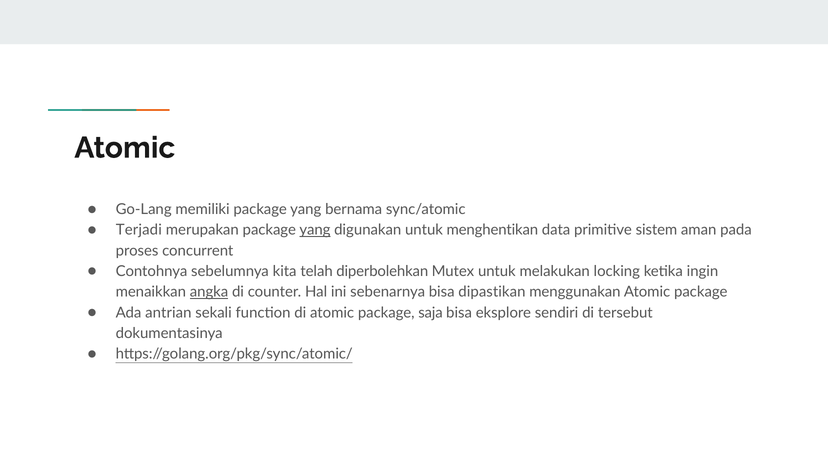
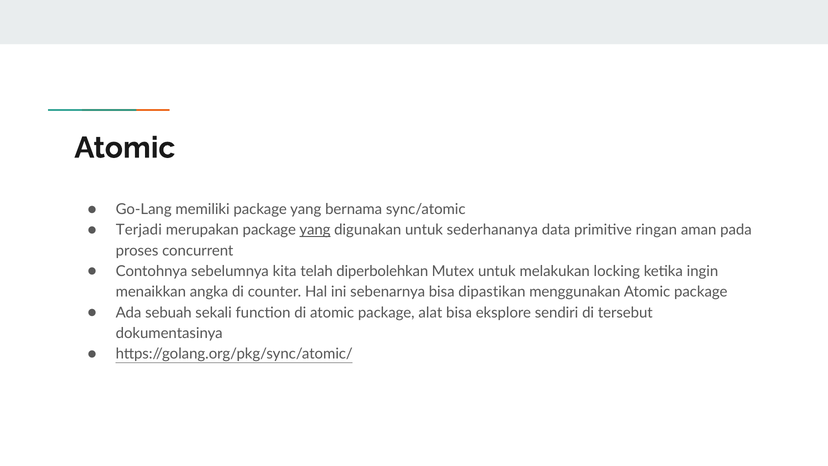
menghentikan: menghentikan -> sederhananya
sistem: sistem -> ringan
angka underline: present -> none
antrian: antrian -> sebuah
saja: saja -> alat
